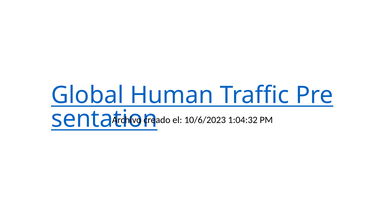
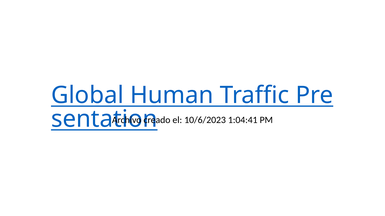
1:04:32: 1:04:32 -> 1:04:41
